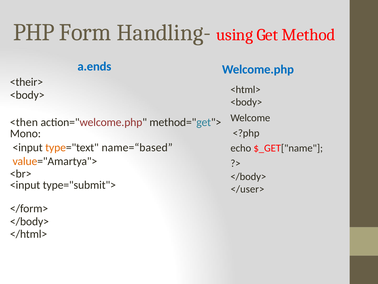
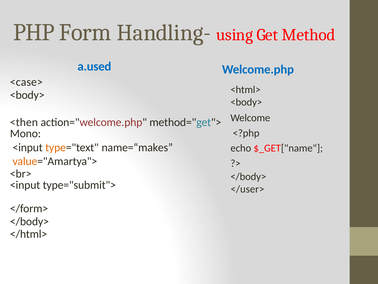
a.ends: a.ends -> a.used
<their>: <their> -> <case>
name=“based: name=“based -> name=“makes
